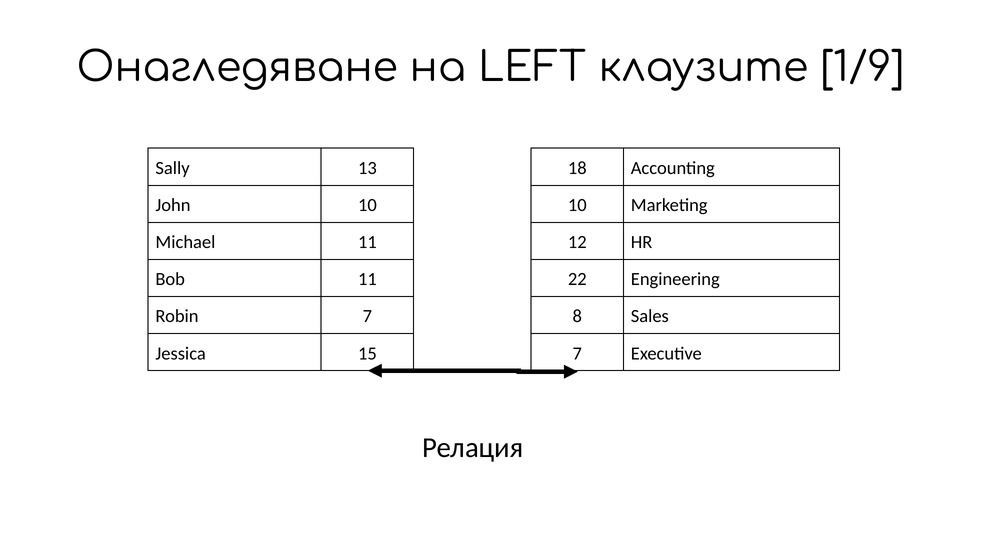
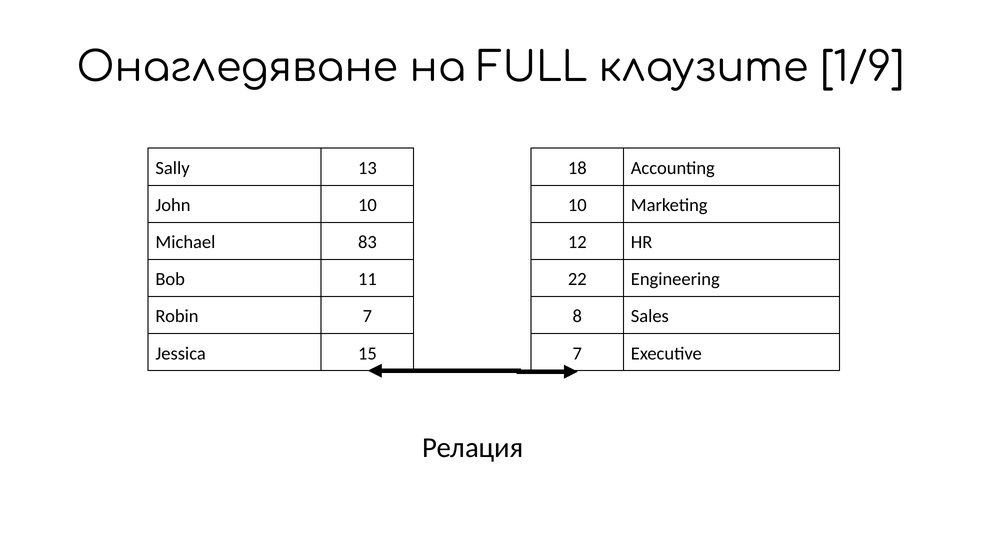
LEFT: LEFT -> FULL
Michael 11: 11 -> 83
